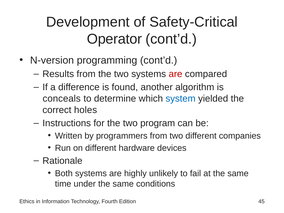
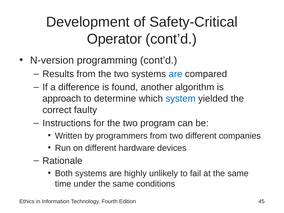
are at (176, 74) colour: red -> blue
conceals: conceals -> approach
holes: holes -> faulty
